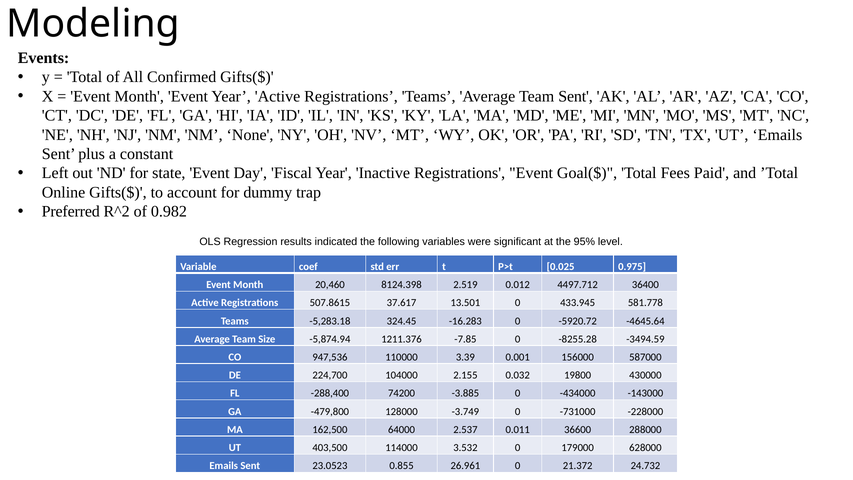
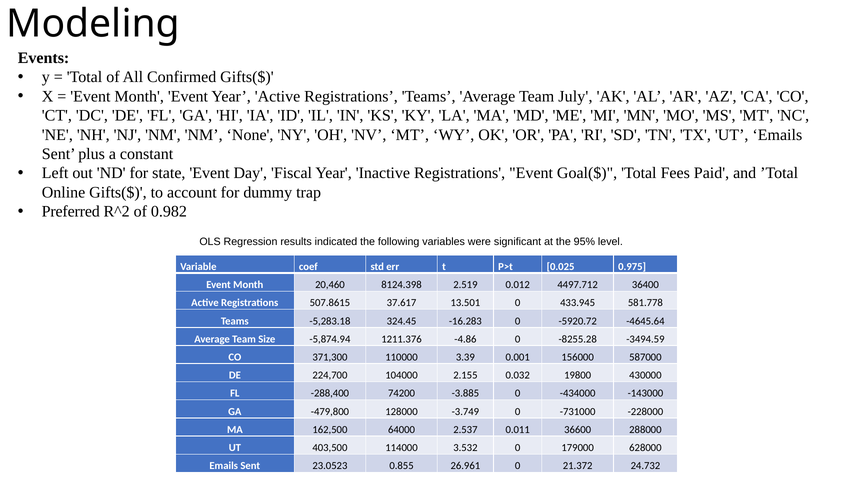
Team Sent: Sent -> July
-7.85: -7.85 -> -4.86
947,536: 947,536 -> 371,300
